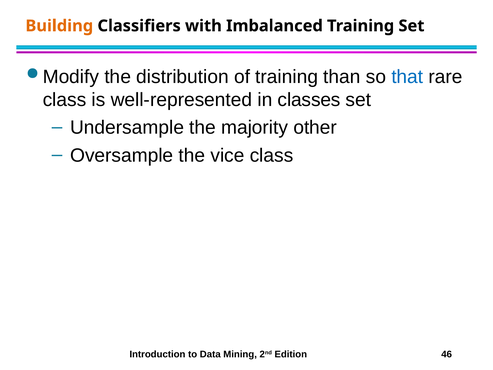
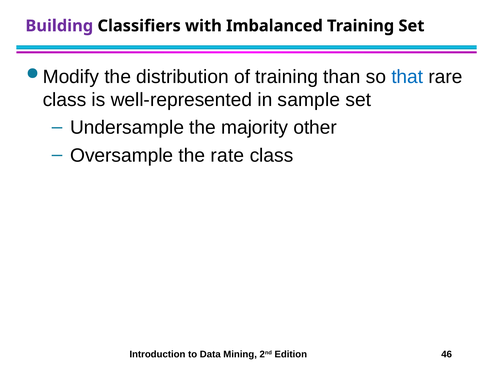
Building colour: orange -> purple
classes: classes -> sample
vice: vice -> rate
